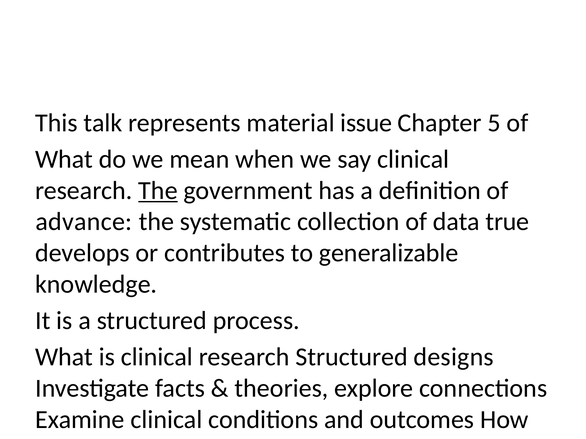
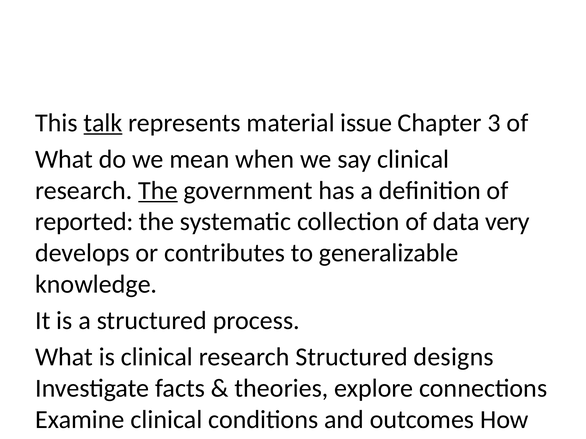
talk underline: none -> present
5: 5 -> 3
advance: advance -> reported
true: true -> very
